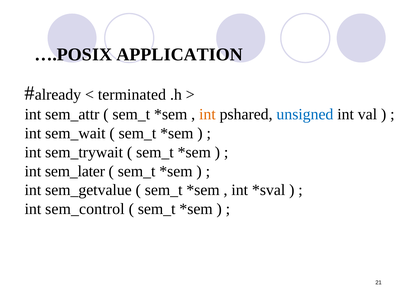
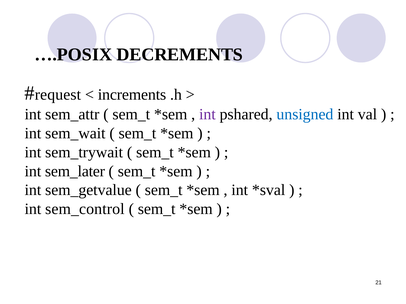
APPLICATION: APPLICATION -> DECREMENTS
already: already -> request
terminated: terminated -> increments
int at (207, 115) colour: orange -> purple
